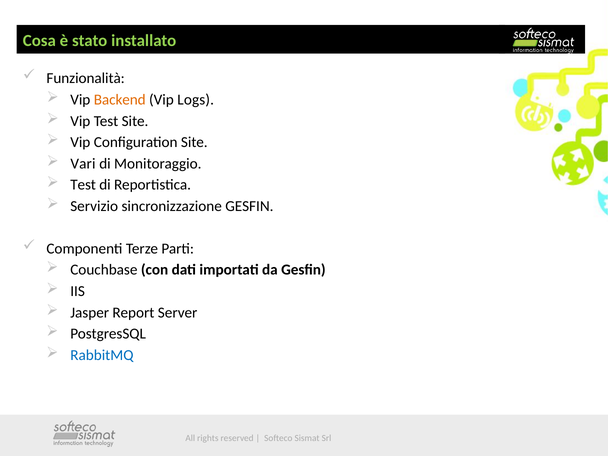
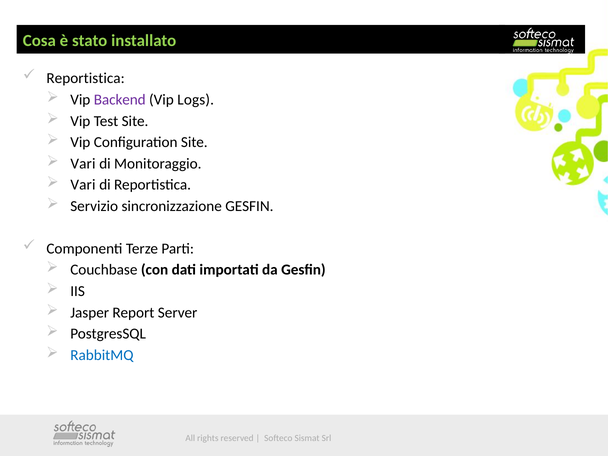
Funzionalità at (86, 78): Funzionalità -> Reportistica
Backend colour: orange -> purple
Test at (83, 185): Test -> Vari
